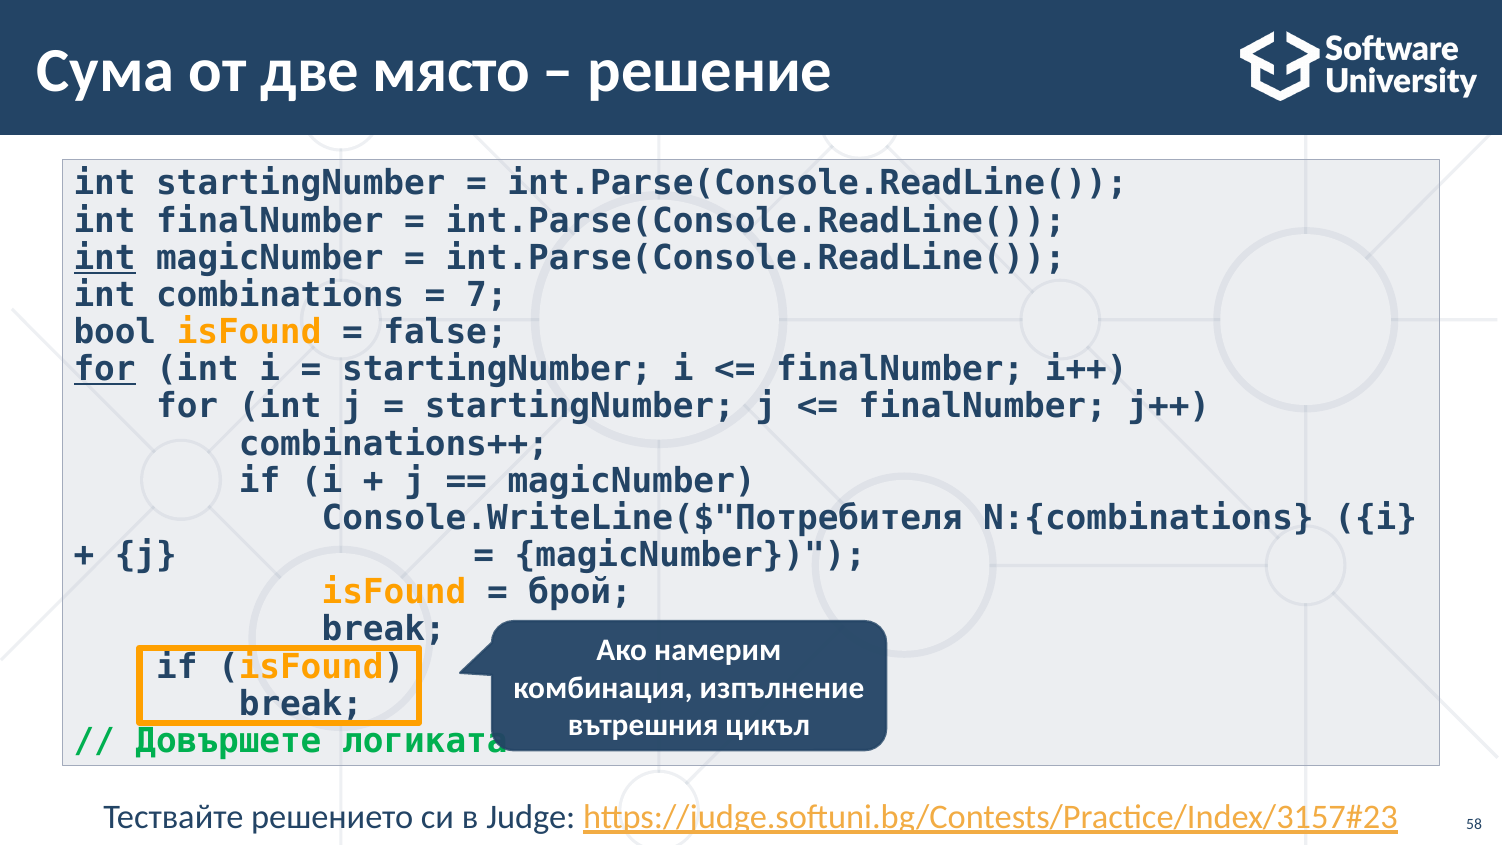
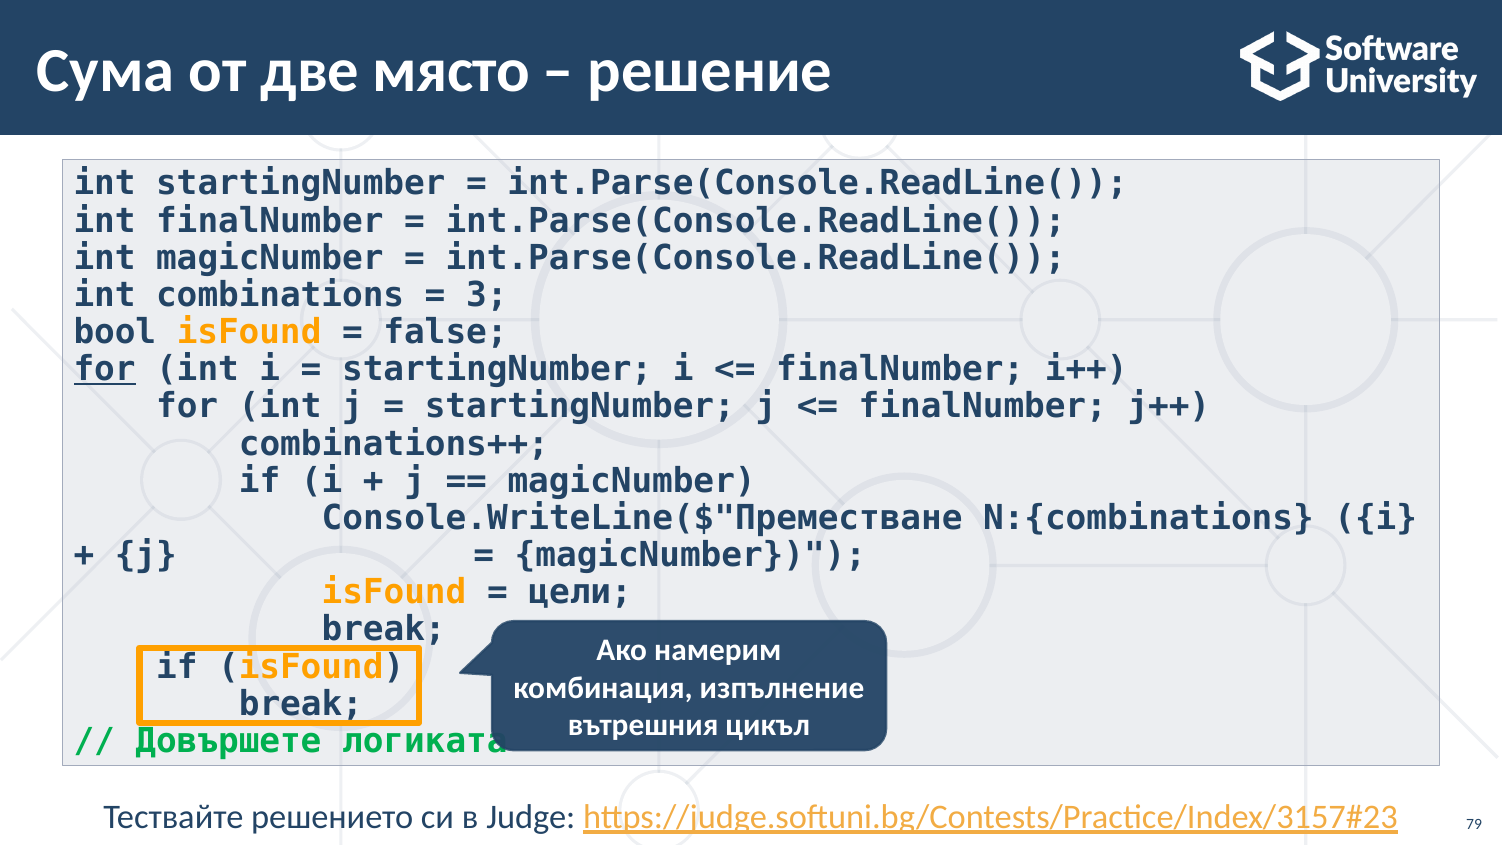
int at (105, 258) underline: present -> none
7: 7 -> 3
Console.WriteLine($"Потребителя: Console.WriteLine($"Потребителя -> Console.WriteLine($"Преместване
брой: брой -> цели
58: 58 -> 79
